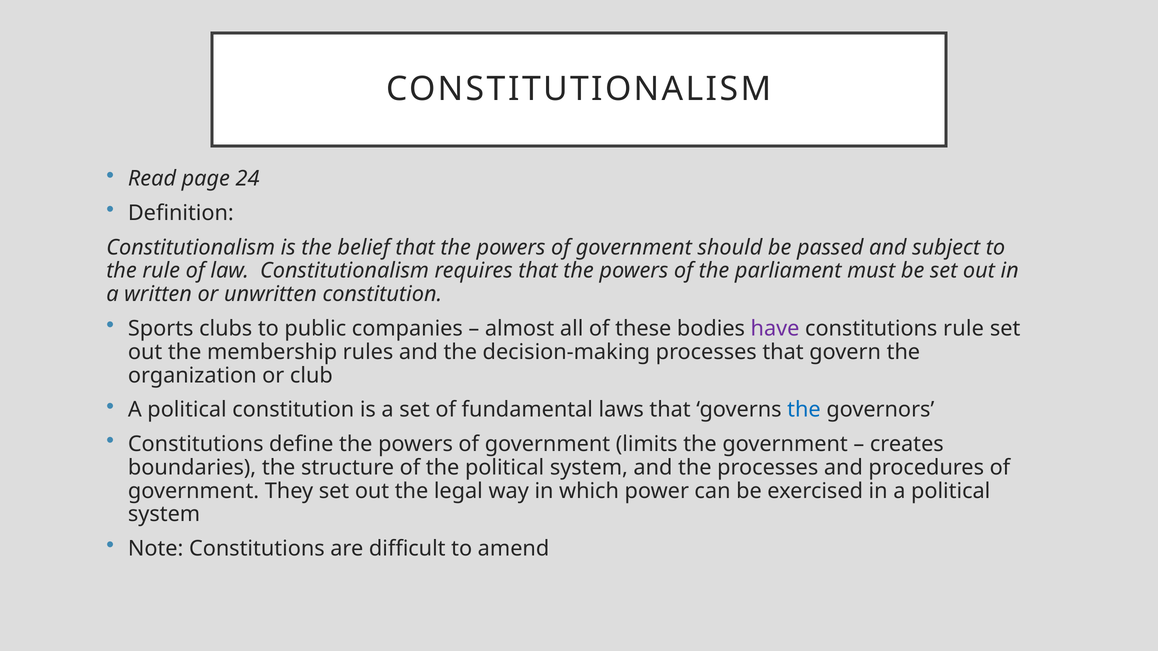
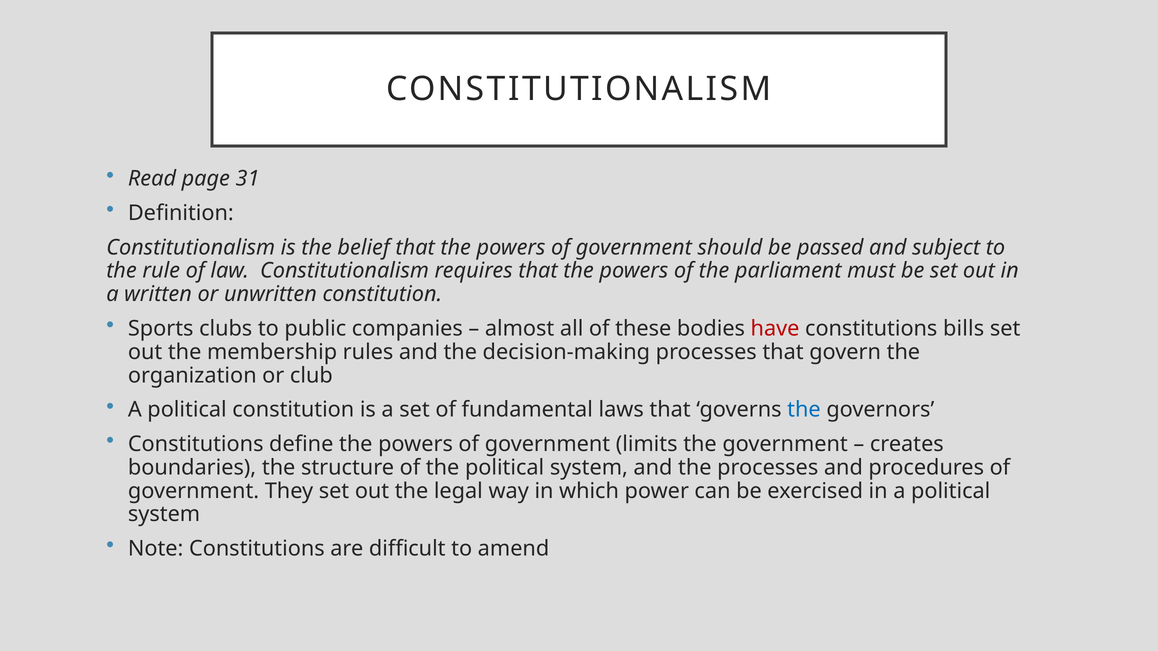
24: 24 -> 31
have colour: purple -> red
constitutions rule: rule -> bills
